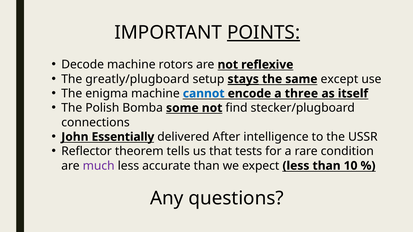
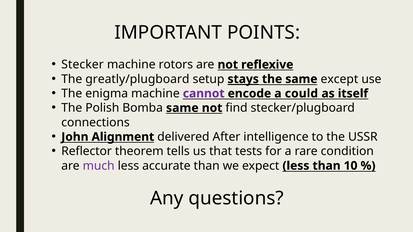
POINTS underline: present -> none
Decode: Decode -> Stecker
cannot colour: blue -> purple
three: three -> could
Bomba some: some -> same
Essentially: Essentially -> Alignment
